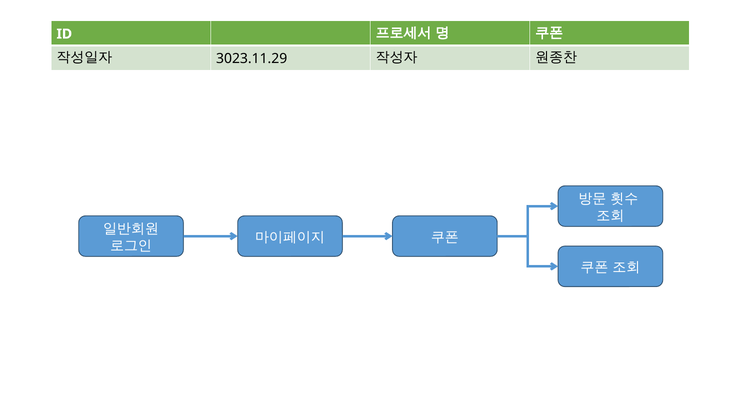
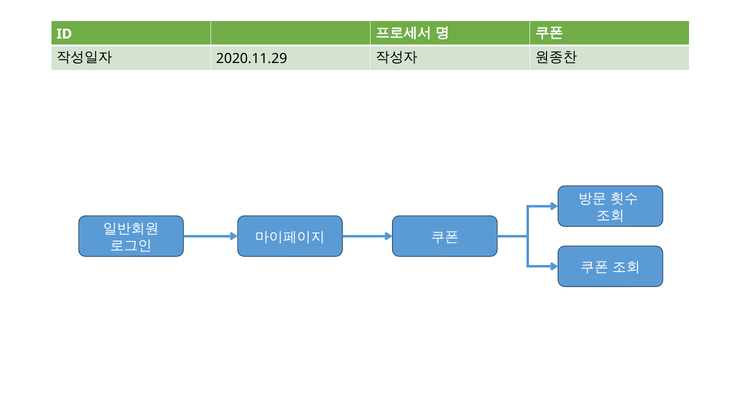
3023.11.29: 3023.11.29 -> 2020.11.29
